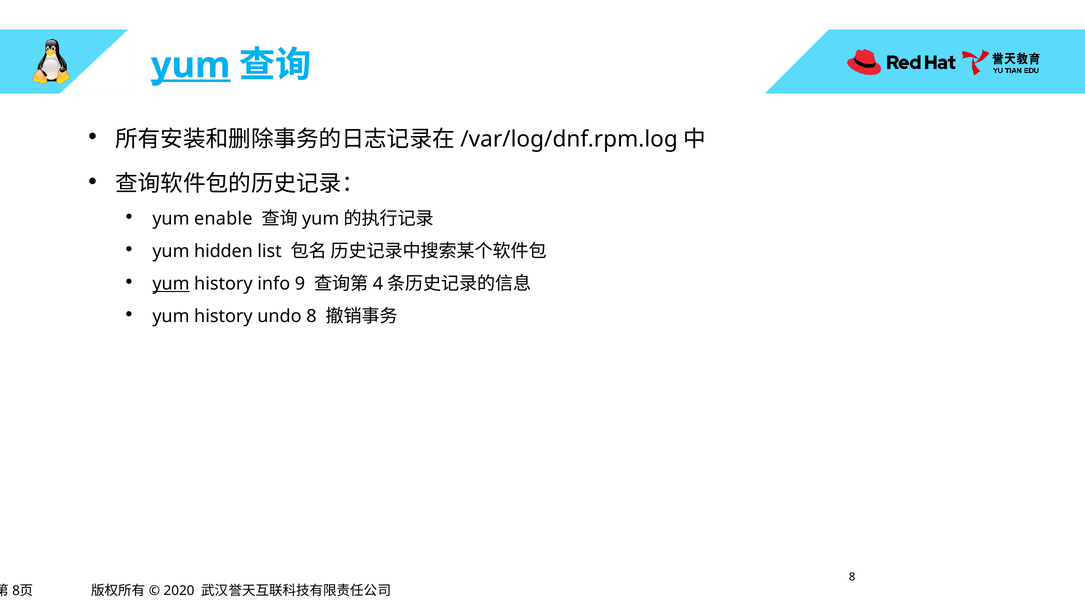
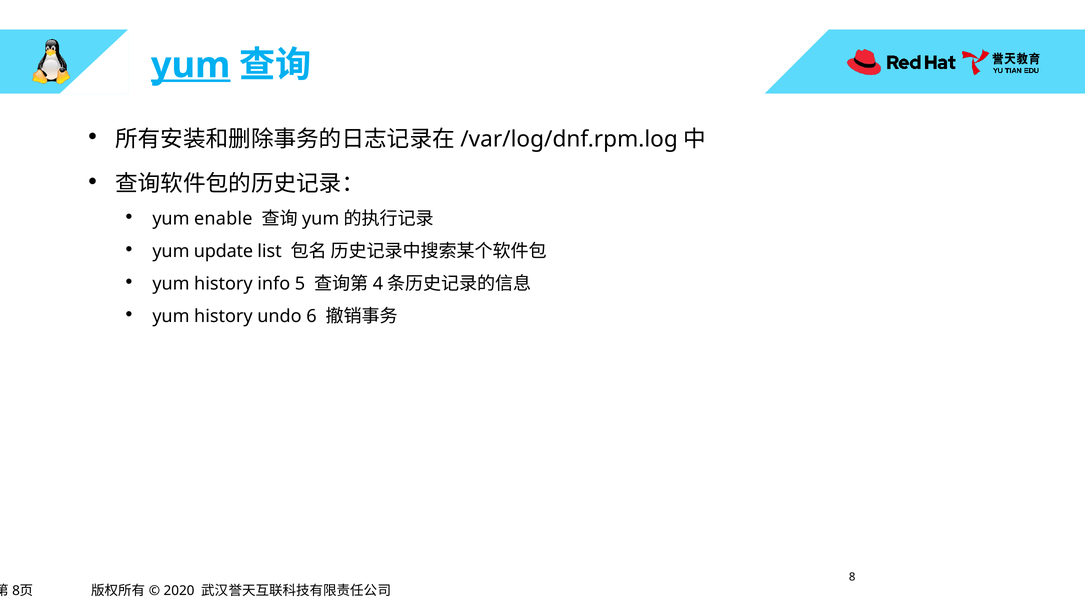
hidden: hidden -> update
yum at (171, 284) underline: present -> none
9: 9 -> 5
undo 8: 8 -> 6
